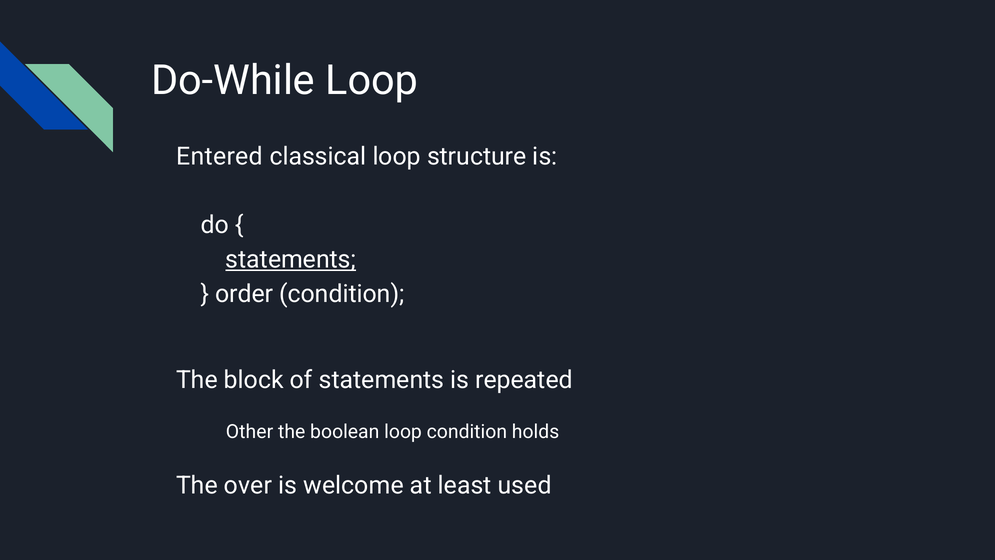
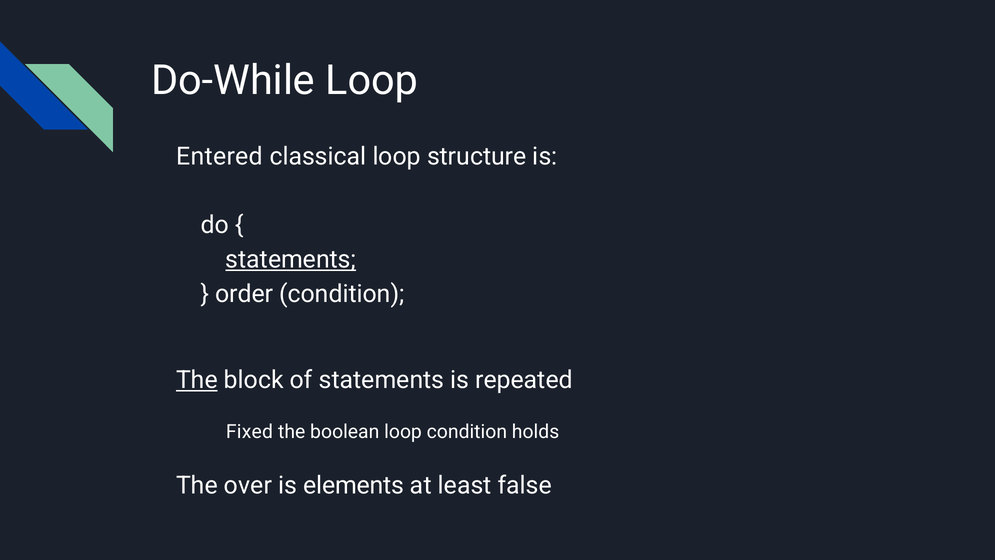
The at (197, 380) underline: none -> present
Other: Other -> Fixed
welcome: welcome -> elements
used: used -> false
